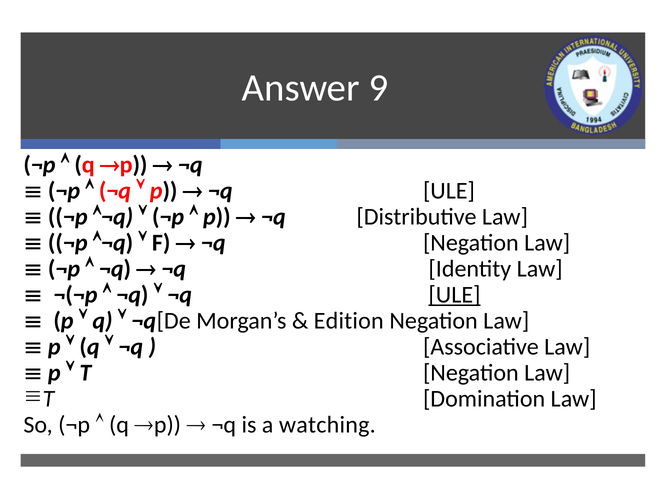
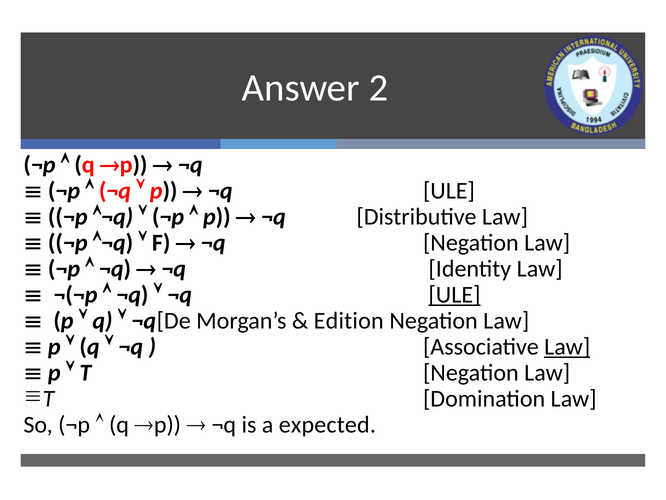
9: 9 -> 2
Law at (567, 347) underline: none -> present
watching: watching -> expected
